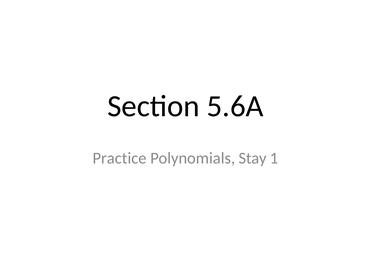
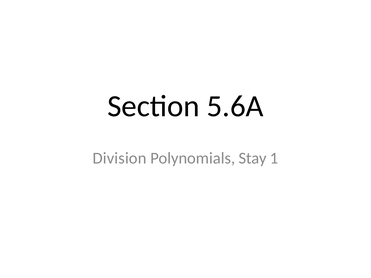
Practice: Practice -> Division
